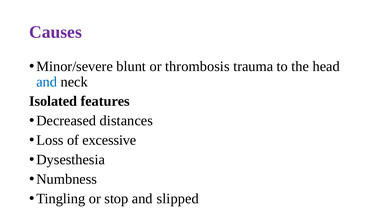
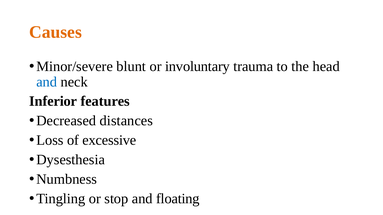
Causes colour: purple -> orange
thrombosis: thrombosis -> involuntary
Isolated: Isolated -> Inferior
slipped: slipped -> floating
